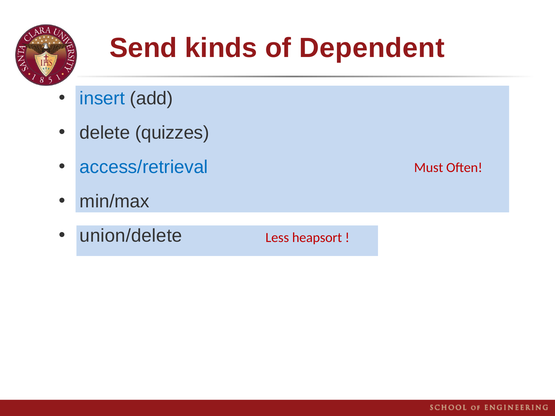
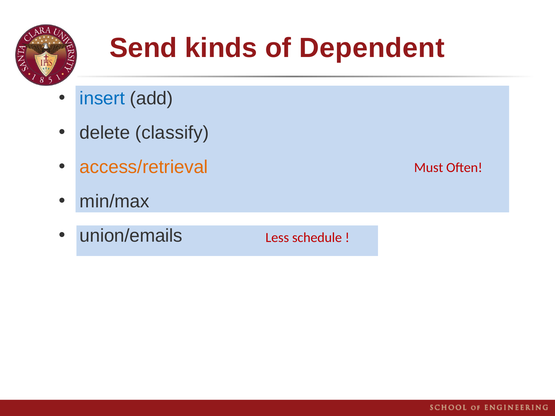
quizzes: quizzes -> classify
access/retrieval colour: blue -> orange
union/delete: union/delete -> union/emails
heapsort: heapsort -> schedule
